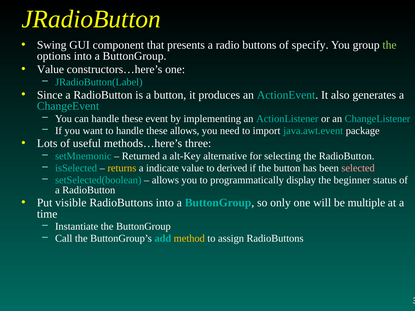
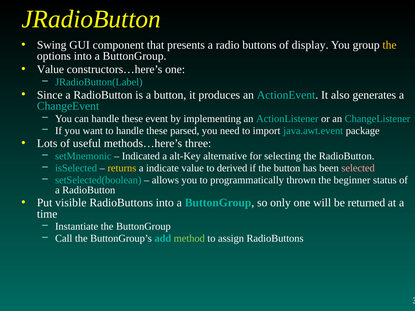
specify: specify -> display
the at (390, 45) colour: light green -> yellow
these allows: allows -> parsed
Returned: Returned -> Indicated
display: display -> thrown
multiple: multiple -> returned
method colour: yellow -> light green
